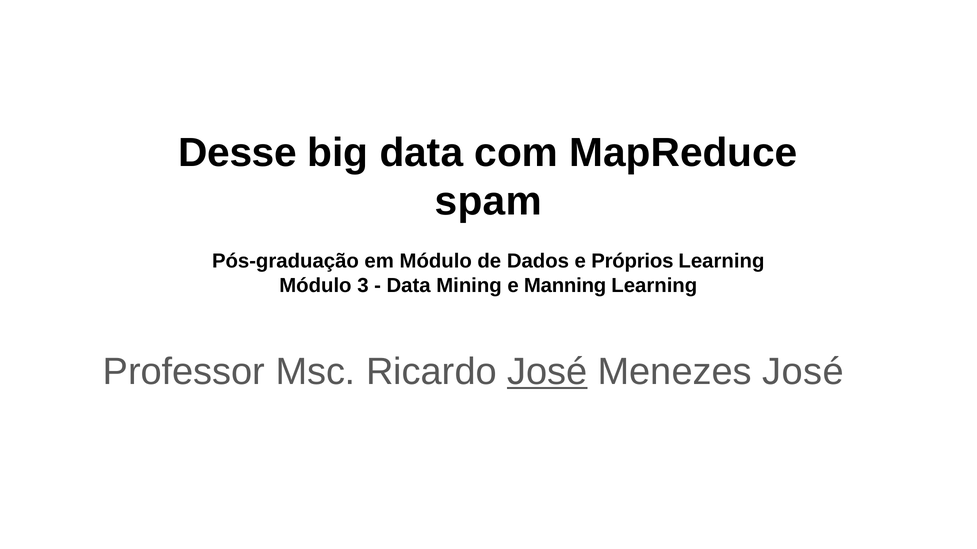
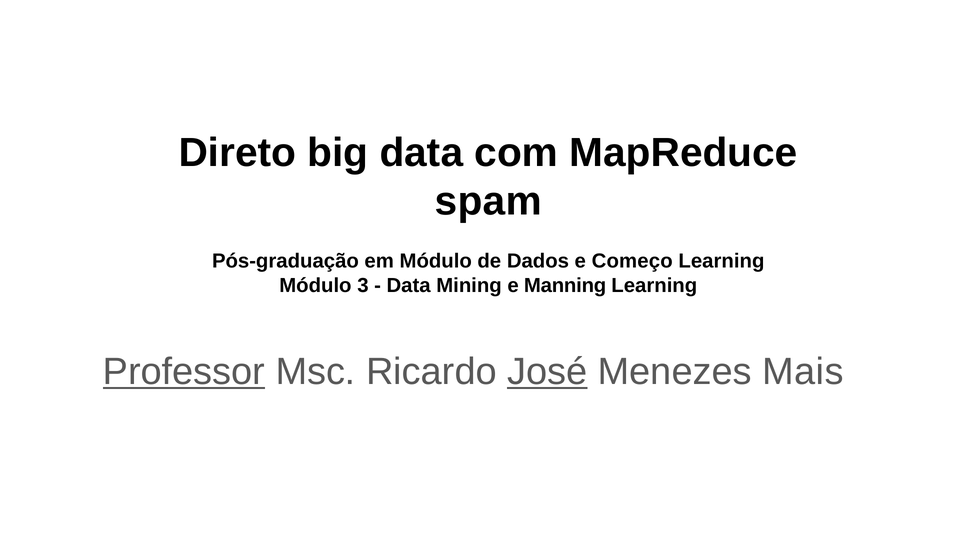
Desse: Desse -> Direto
Próprios: Próprios -> Começo
Professor underline: none -> present
Menezes José: José -> Mais
